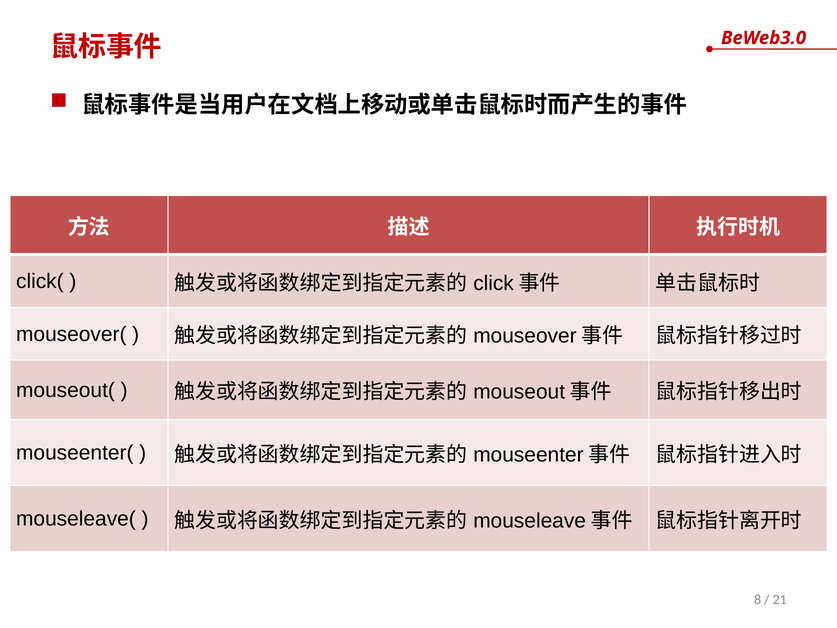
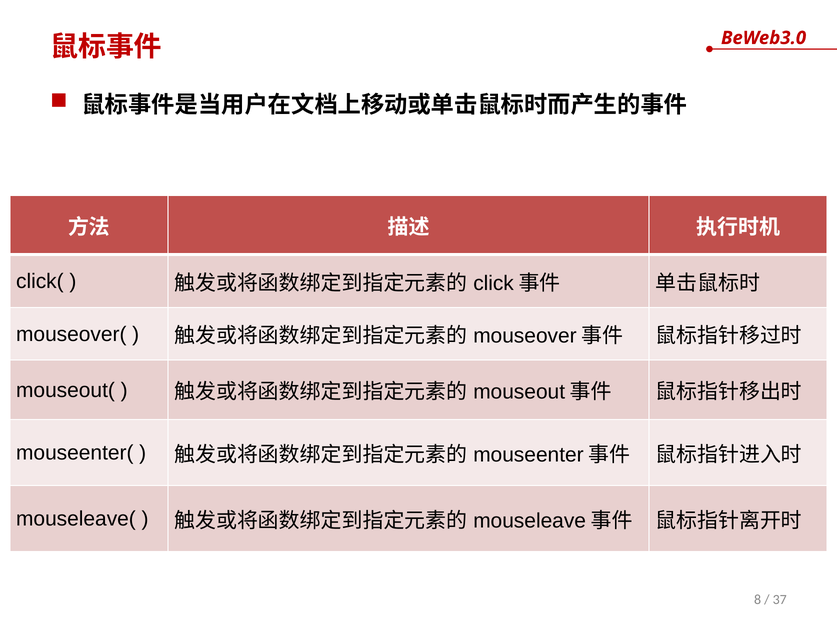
21: 21 -> 37
